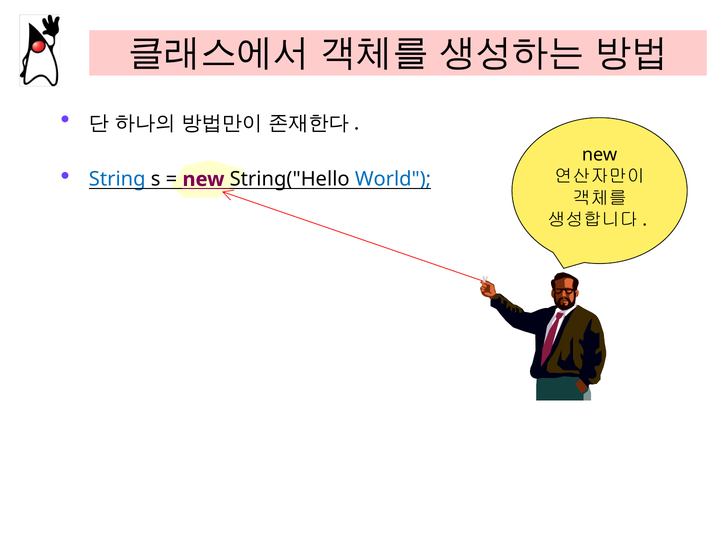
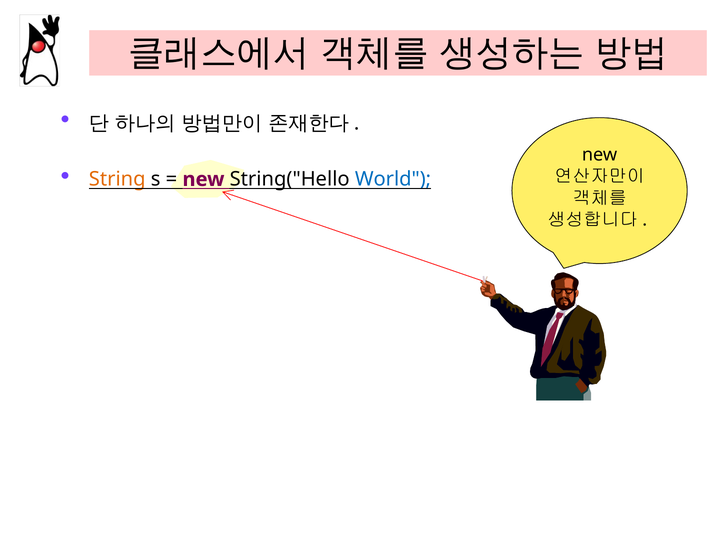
String colour: blue -> orange
